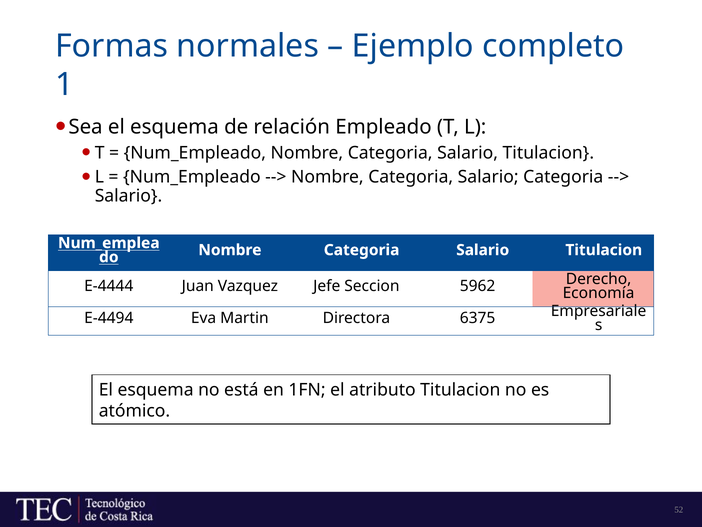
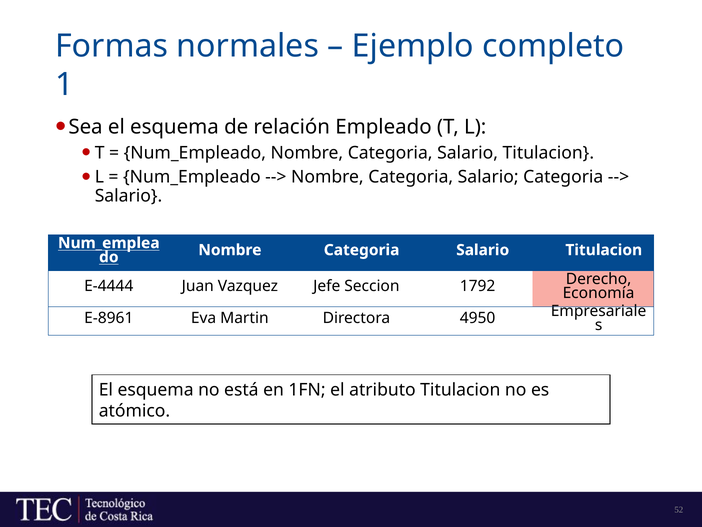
5962: 5962 -> 1792
E-4494: E-4494 -> E-8961
6375: 6375 -> 4950
